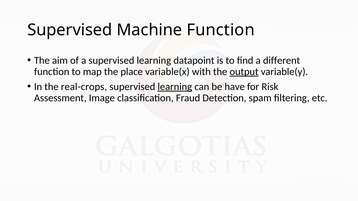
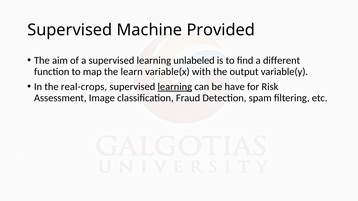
Machine Function: Function -> Provided
datapoint: datapoint -> unlabeled
place: place -> learn
output underline: present -> none
